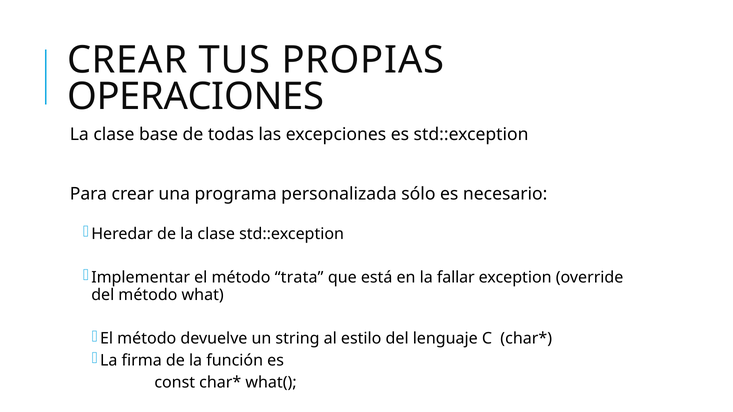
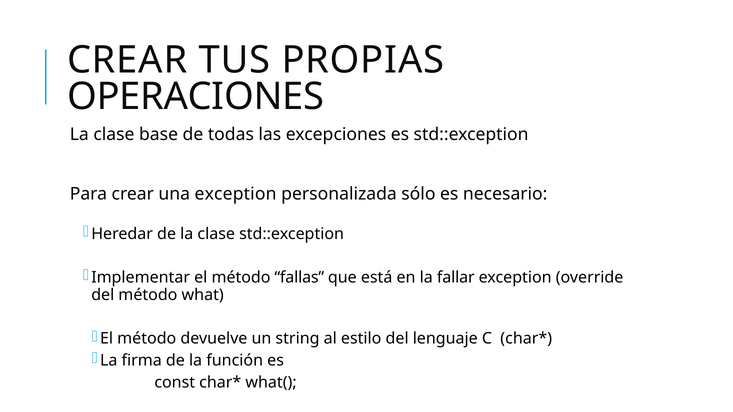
una programa: programa -> exception
trata: trata -> fallas
